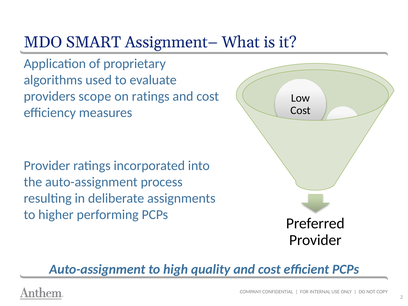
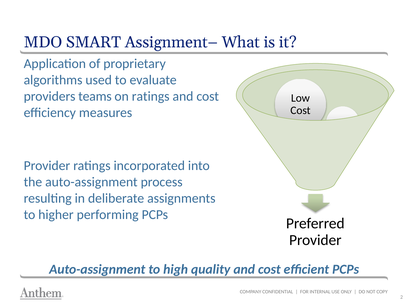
scope: scope -> teams
